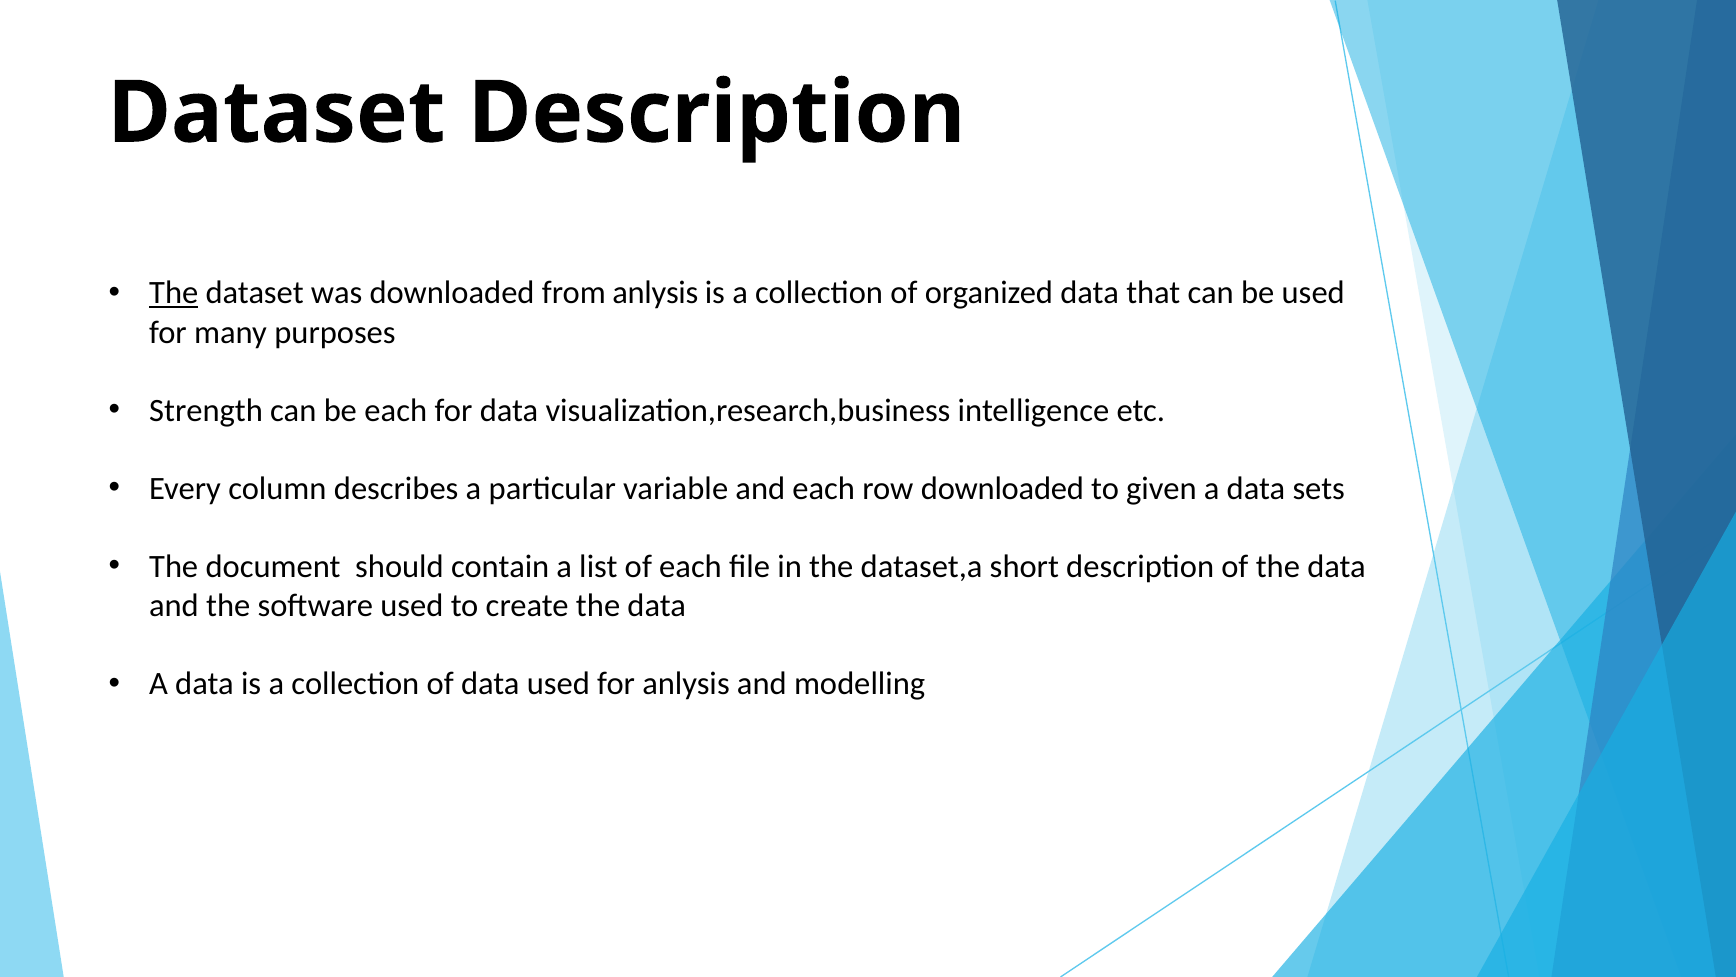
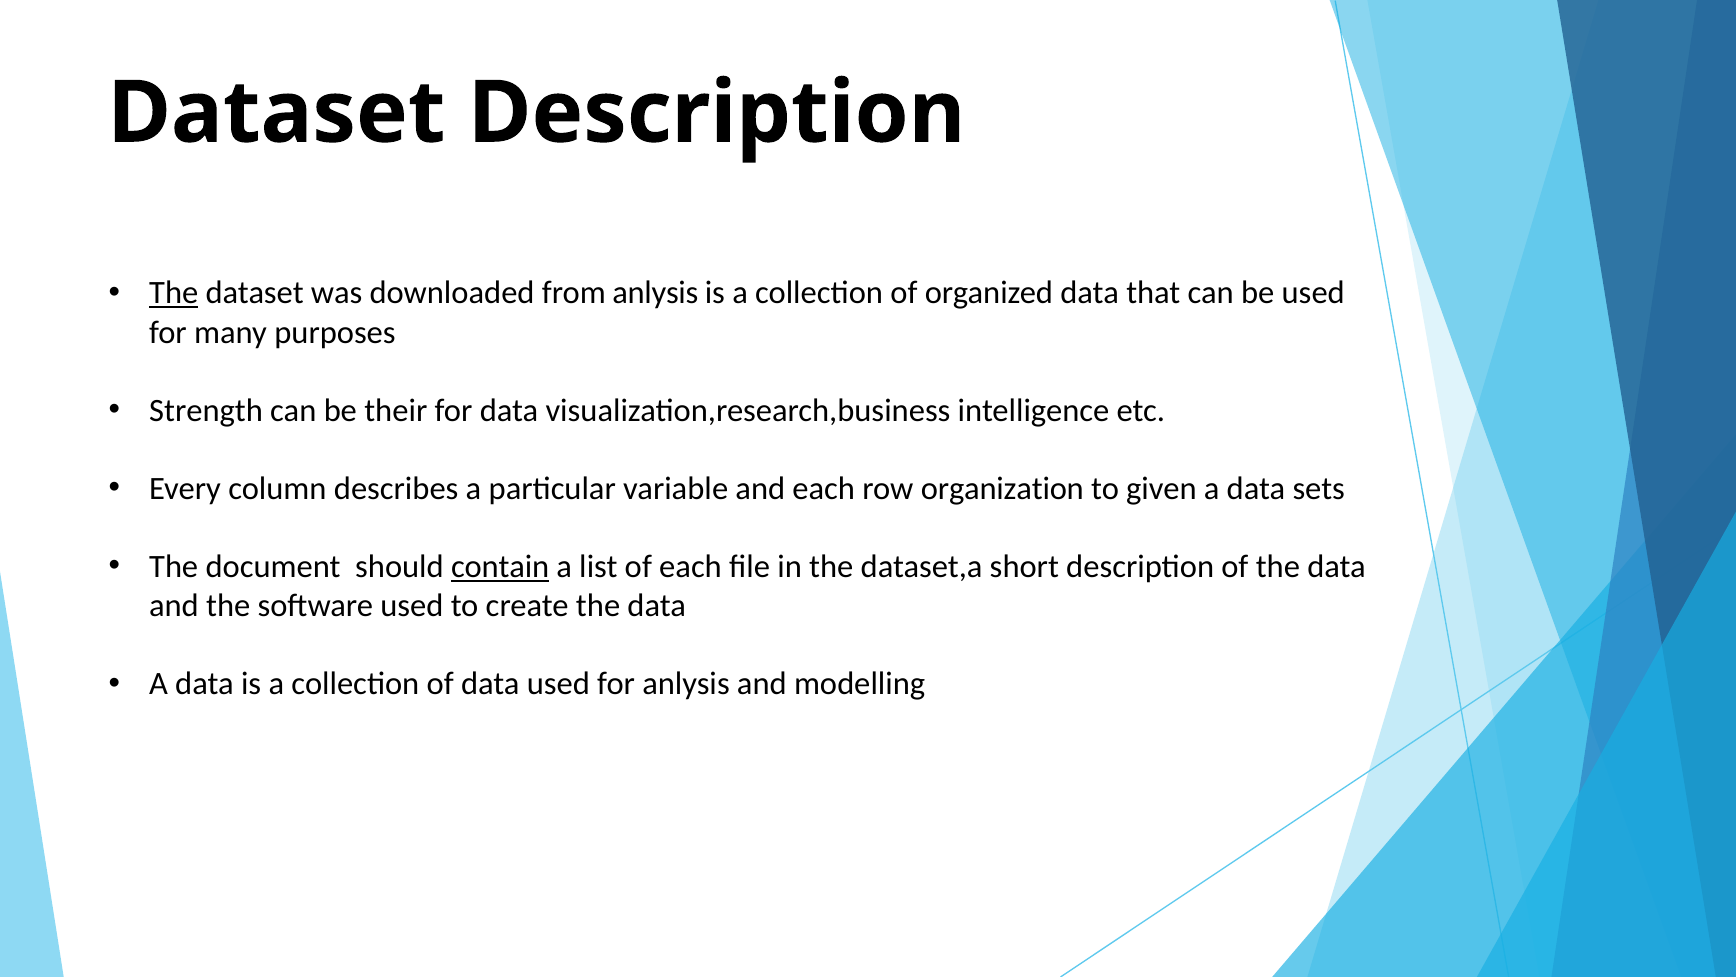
be each: each -> their
row downloaded: downloaded -> organization
contain underline: none -> present
